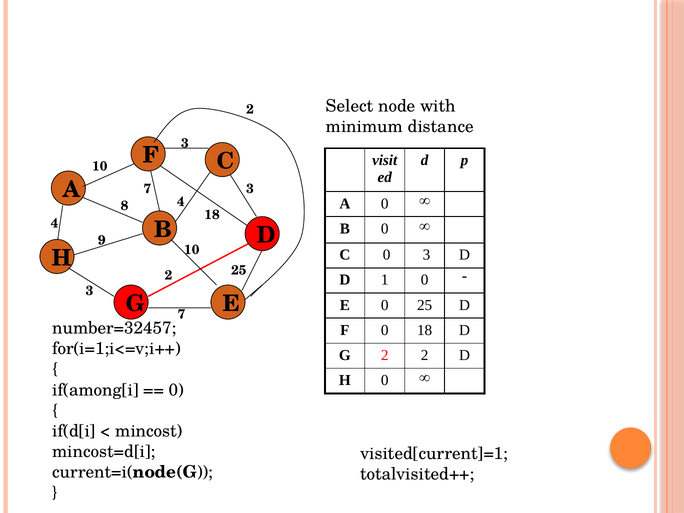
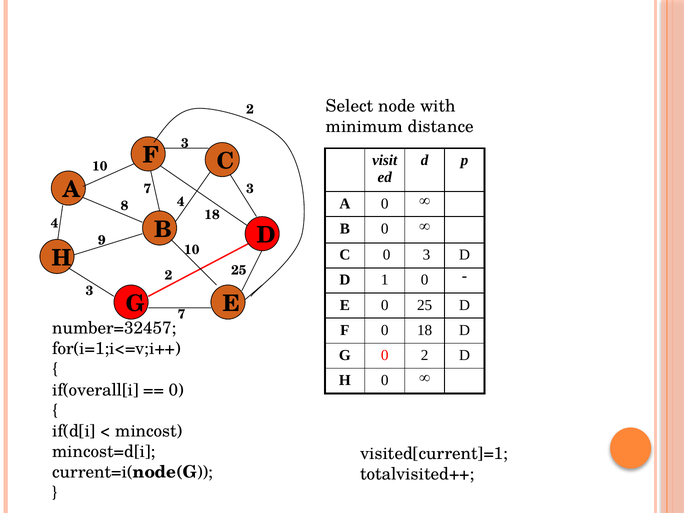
G 2: 2 -> 0
if(among[i: if(among[i -> if(overall[i
